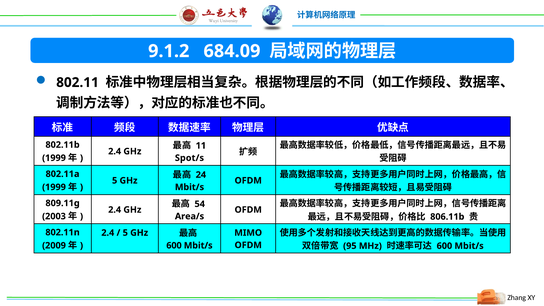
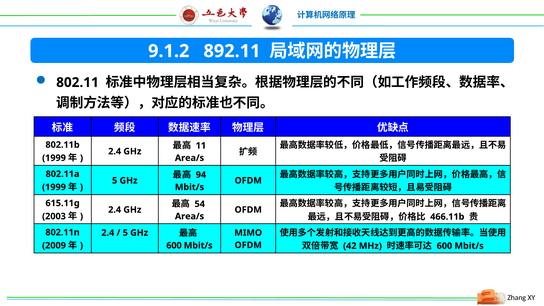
684.09: 684.09 -> 892.11
Spot/s at (189, 158): Spot/s -> Area/s
24: 24 -> 94
809.11g: 809.11g -> 615.11g
806.11b: 806.11b -> 466.11b
95: 95 -> 42
